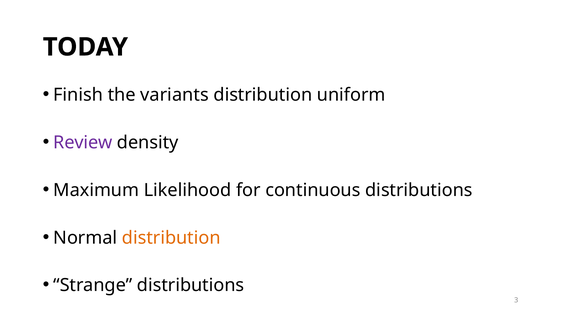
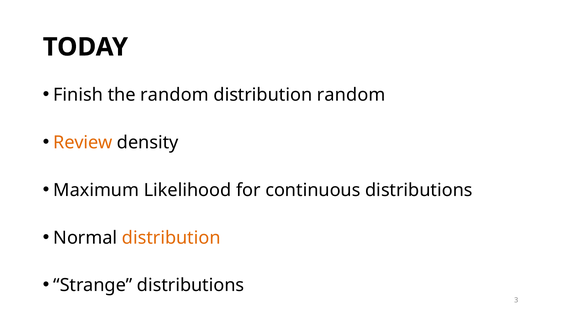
the variants: variants -> random
distribution uniform: uniform -> random
Review colour: purple -> orange
